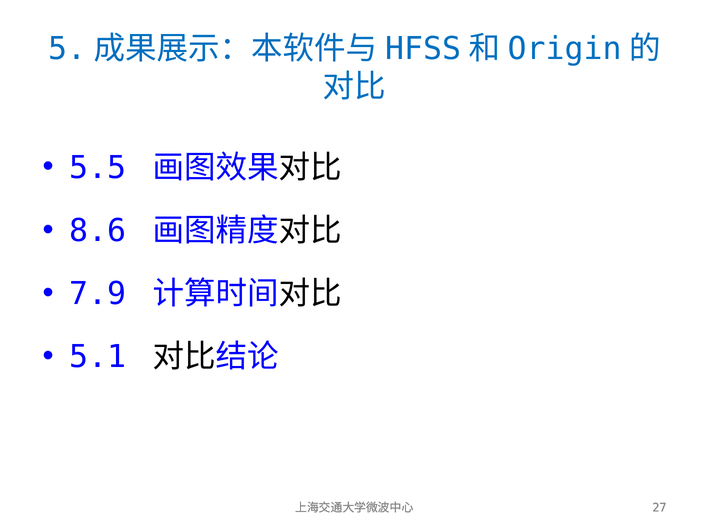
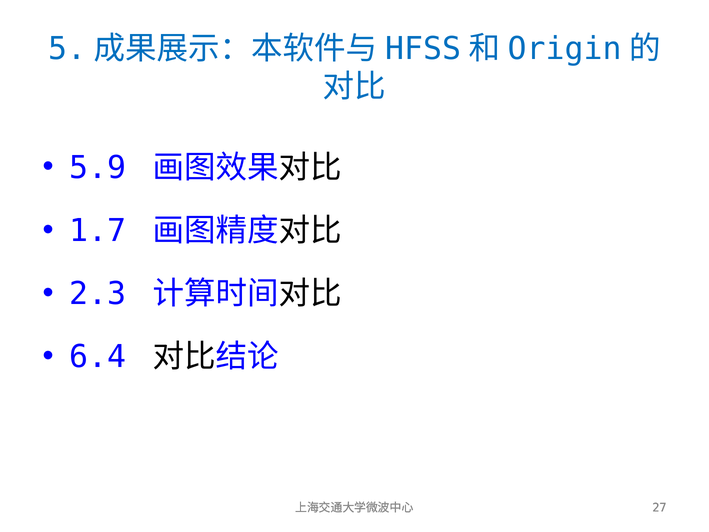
5.5: 5.5 -> 5.9
8.6: 8.6 -> 1.7
7.9: 7.9 -> 2.3
5.1: 5.1 -> 6.4
